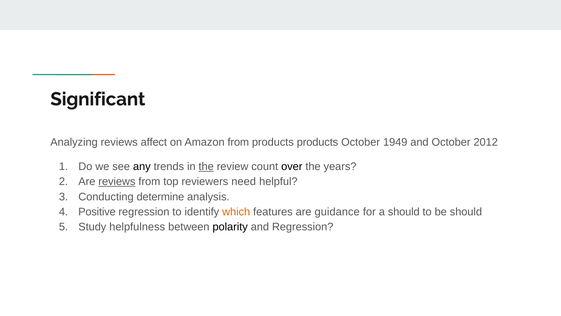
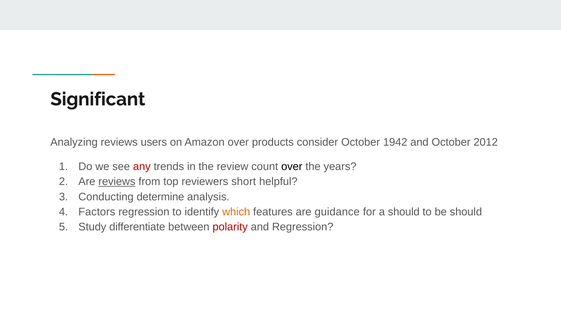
affect: affect -> users
Amazon from: from -> over
products products: products -> consider
1949: 1949 -> 1942
any colour: black -> red
the at (206, 166) underline: present -> none
need: need -> short
Positive: Positive -> Factors
helpfulness: helpfulness -> differentiate
polarity colour: black -> red
